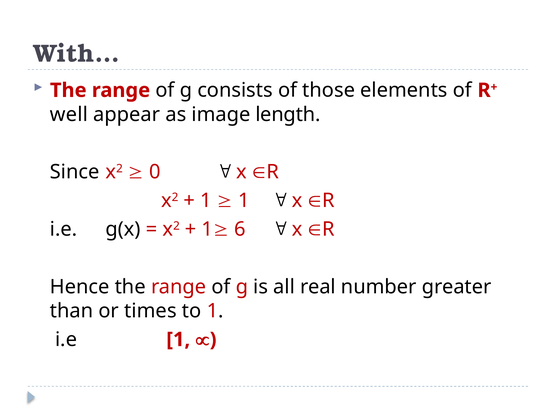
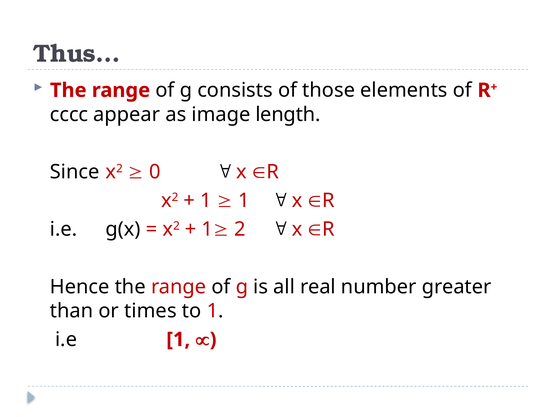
With…: With… -> Thus…
well: well -> cccc
6: 6 -> 2
